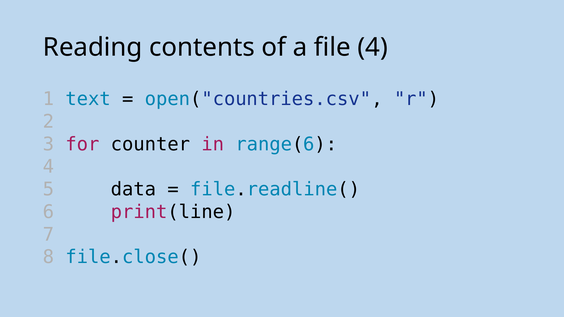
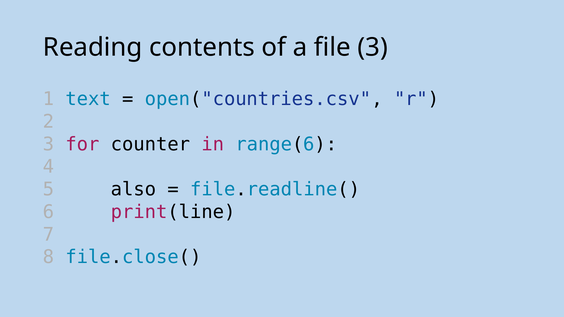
file 4: 4 -> 3
data: data -> also
